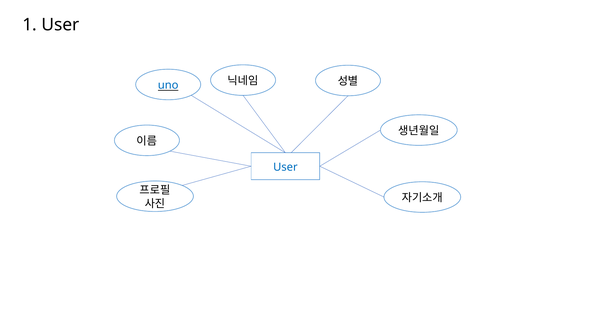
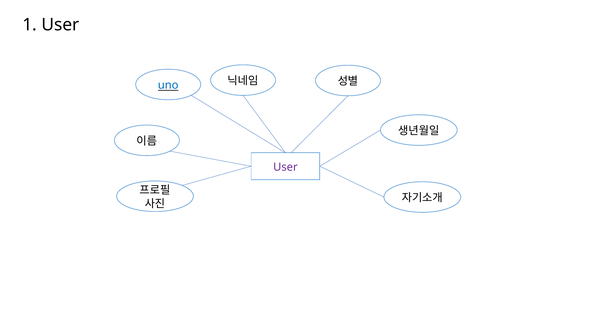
User at (285, 167) colour: blue -> purple
